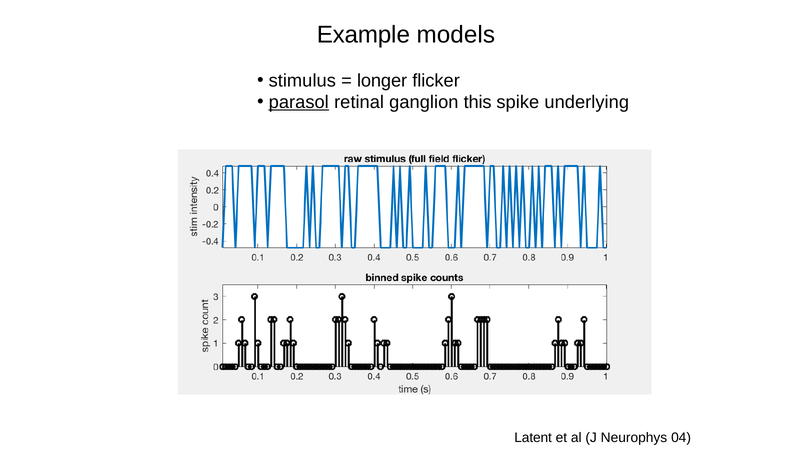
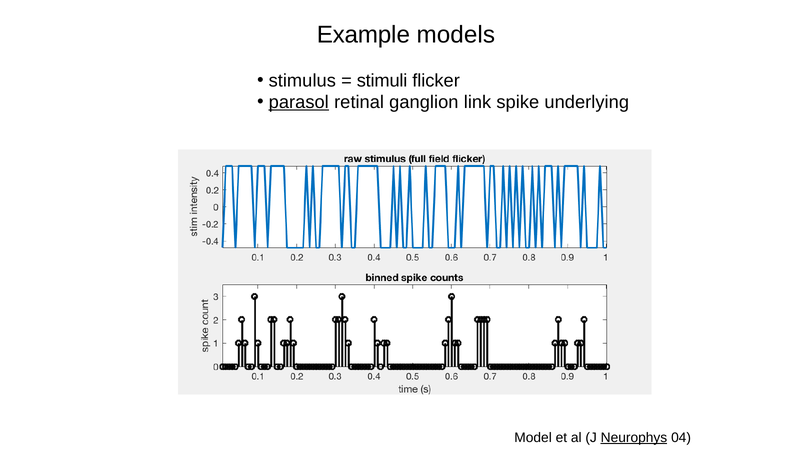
longer: longer -> stimuli
this: this -> link
Latent: Latent -> Model
Neurophys underline: none -> present
